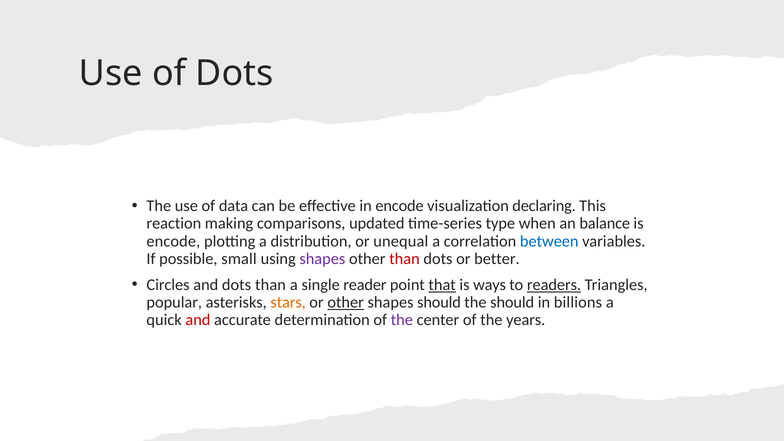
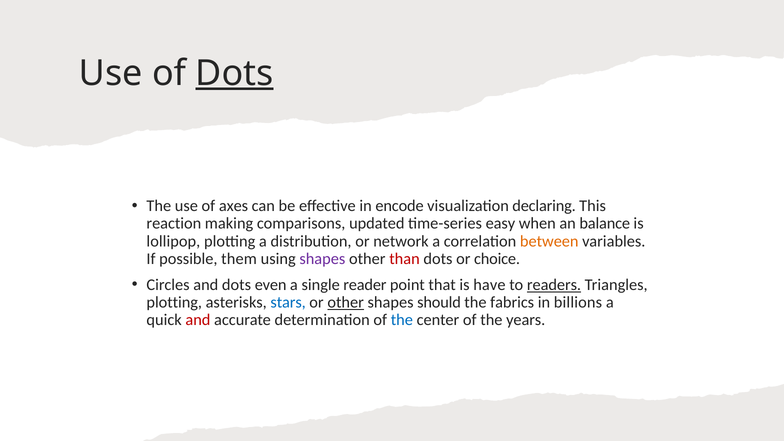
Dots at (235, 73) underline: none -> present
data: data -> axes
type: type -> easy
encode at (173, 241): encode -> lollipop
unequal: unequal -> network
between colour: blue -> orange
small: small -> them
better: better -> choice
dots than: than -> even
that underline: present -> none
ways: ways -> have
popular at (174, 302): popular -> plotting
stars colour: orange -> blue
the should: should -> fabrics
the at (402, 320) colour: purple -> blue
